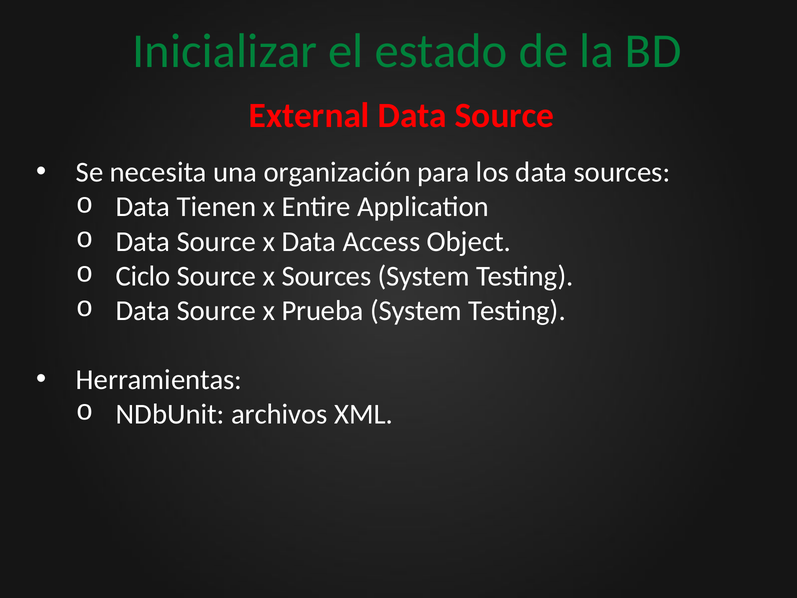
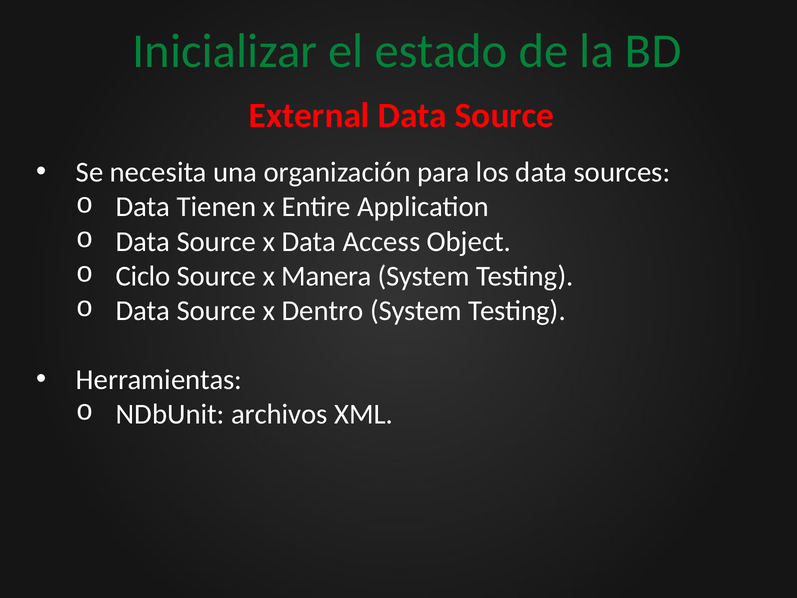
x Sources: Sources -> Manera
Prueba: Prueba -> Dentro
